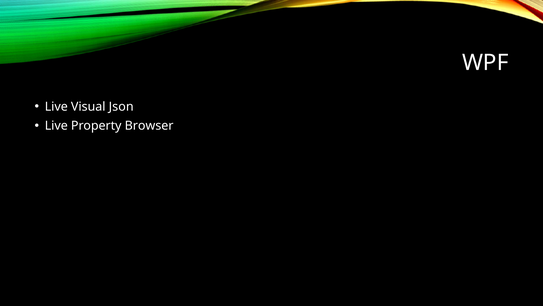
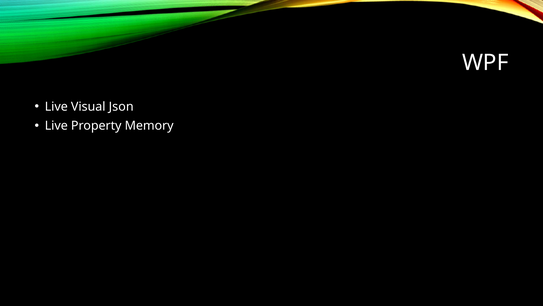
Browser: Browser -> Memory
